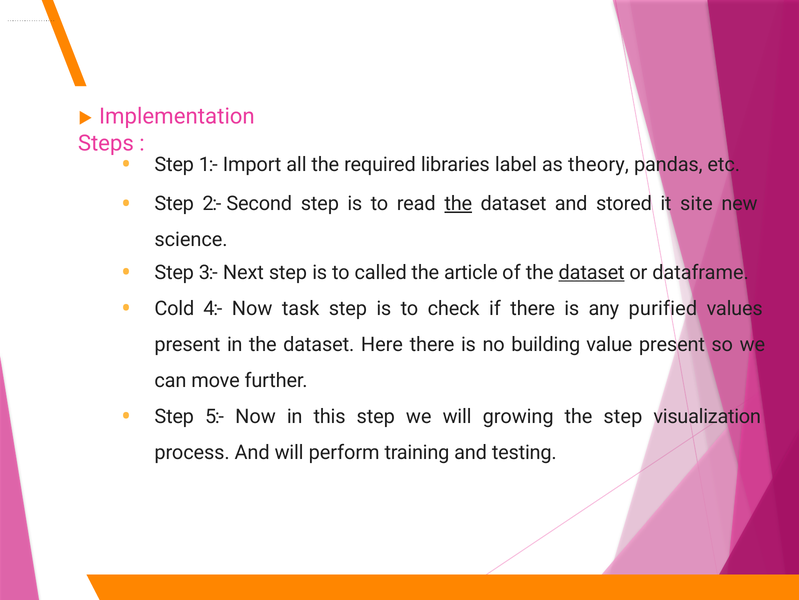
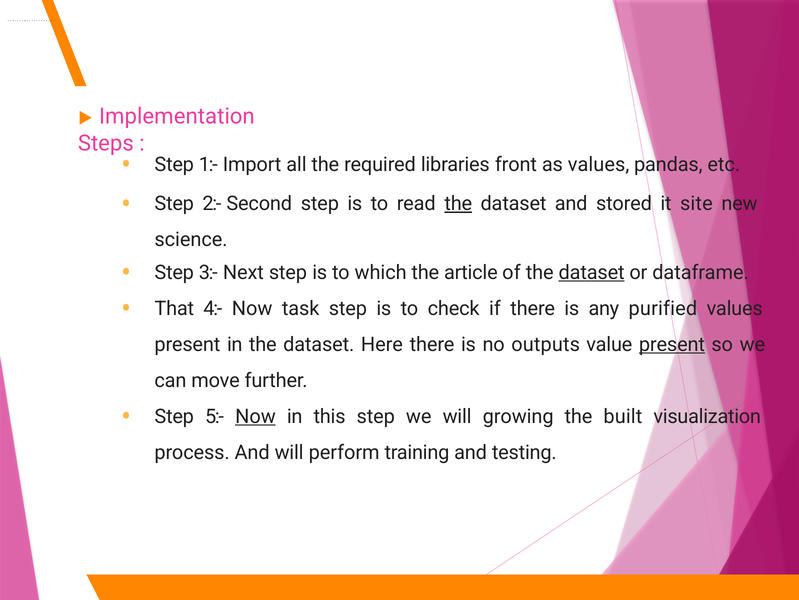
label: label -> front
as theory: theory -> values
called: called -> which
Cold: Cold -> That
building: building -> outputs
present at (672, 344) underline: none -> present
Now at (255, 416) underline: none -> present
the step: step -> built
